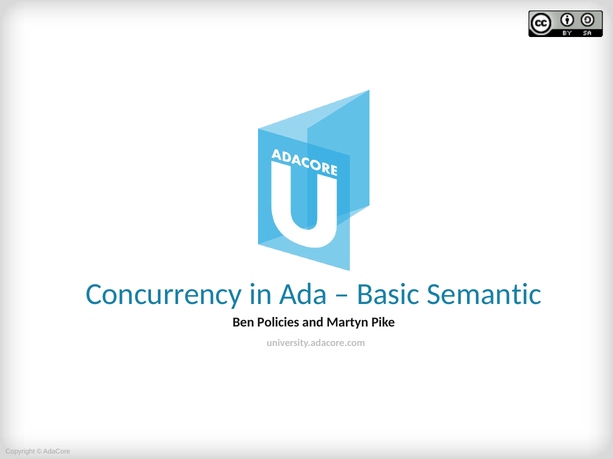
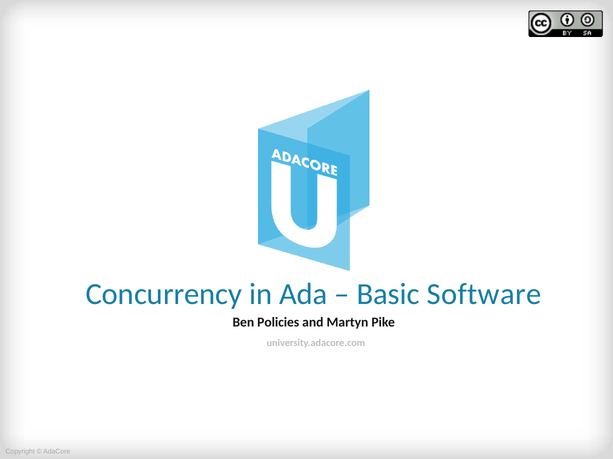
Semantic: Semantic -> Software
